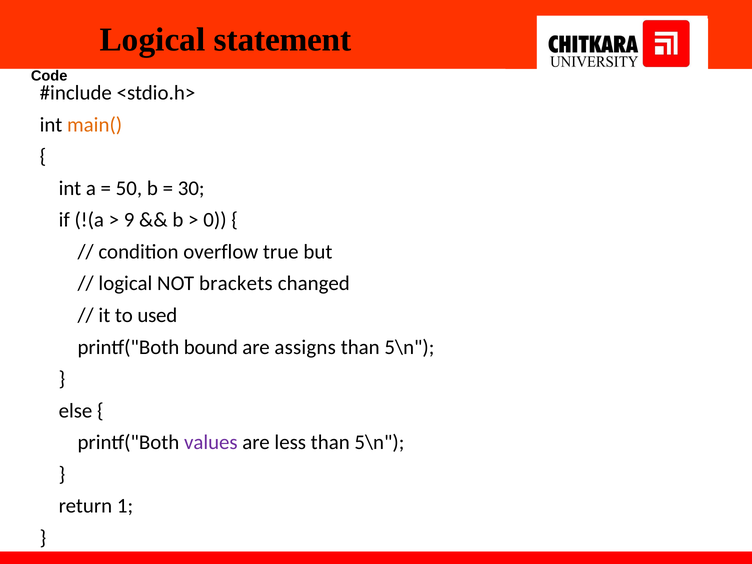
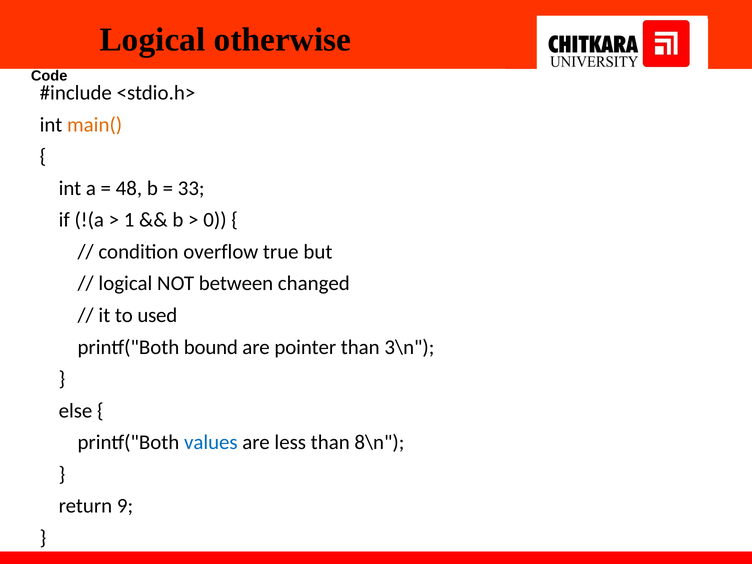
statement: statement -> otherwise
50: 50 -> 48
30: 30 -> 33
9: 9 -> 1
brackets: brackets -> between
assigns: assigns -> pointer
5\n at (409, 347): 5\n -> 3\n
values colour: purple -> blue
less than 5\n: 5\n -> 8\n
1: 1 -> 9
